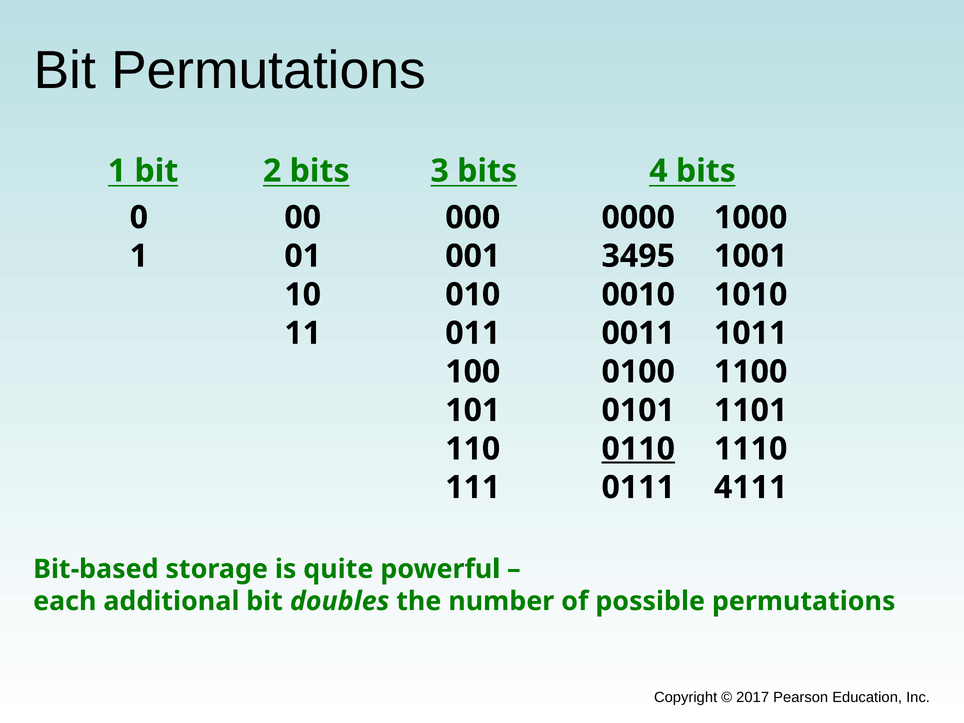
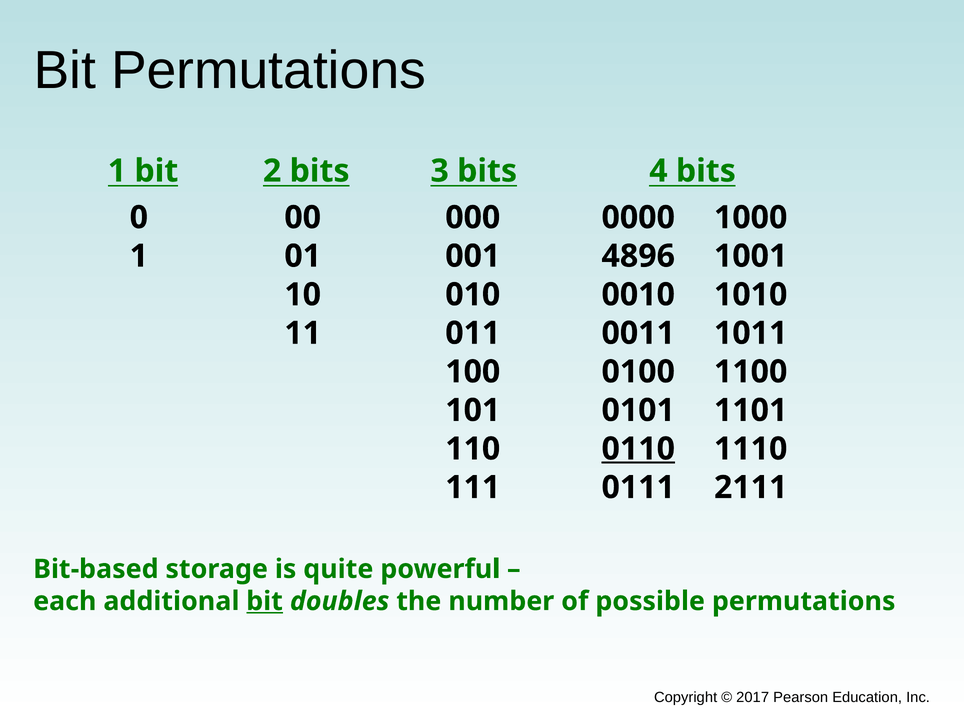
3495: 3495 -> 4896
4111: 4111 -> 2111
bit at (265, 601) underline: none -> present
